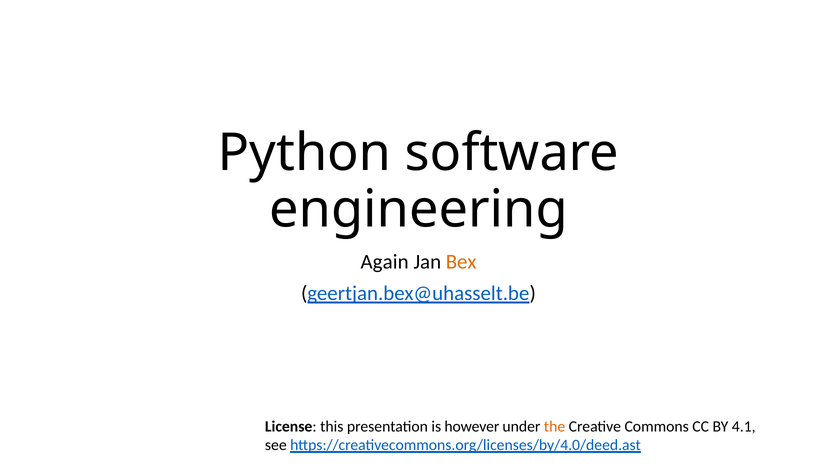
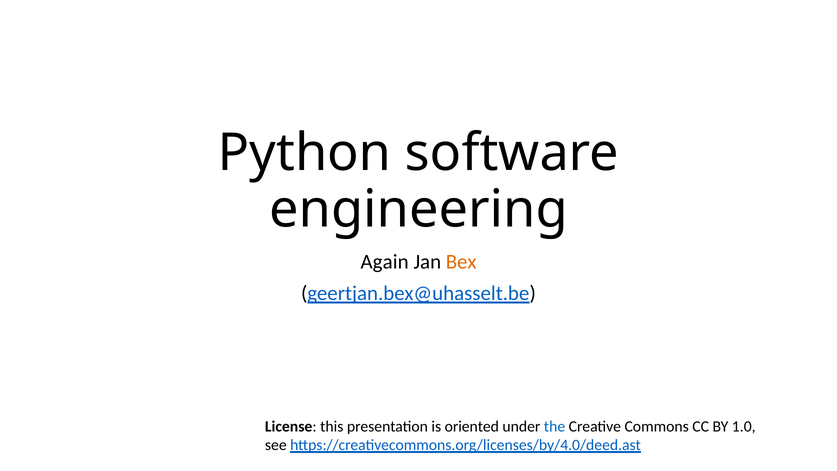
however: however -> oriented
the colour: orange -> blue
4.1: 4.1 -> 1.0
